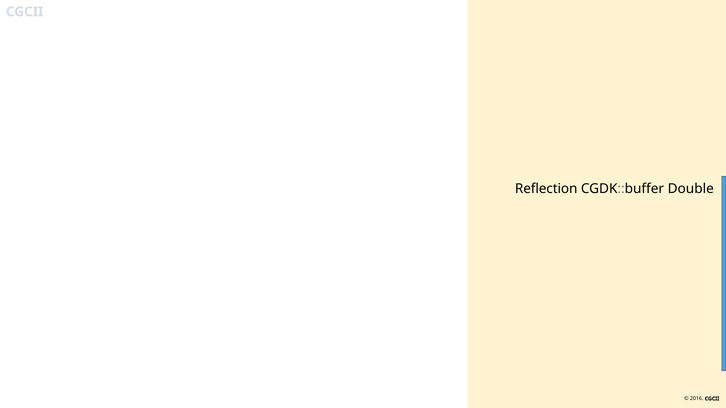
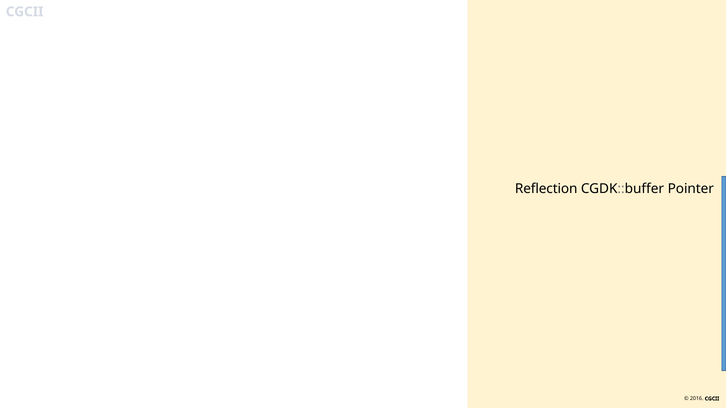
Double: Double -> Pointer
